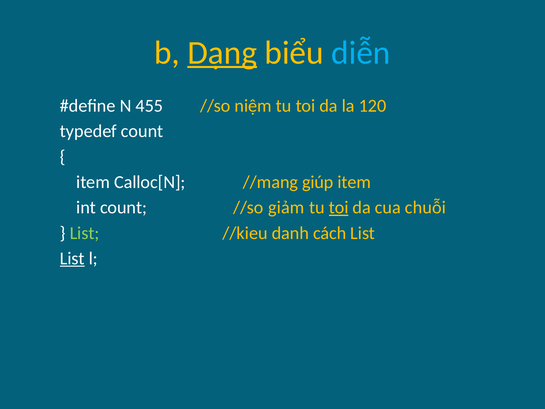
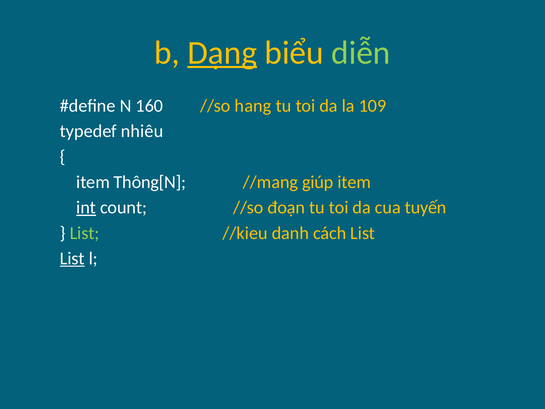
diễn colour: light blue -> light green
455: 455 -> 160
niệm: niệm -> hang
120: 120 -> 109
typedef count: count -> nhiêu
Calloc[N: Calloc[N -> Thông[N
int underline: none -> present
giảm: giảm -> đoạn
toi at (339, 207) underline: present -> none
chuỗi: chuỗi -> tuyến
